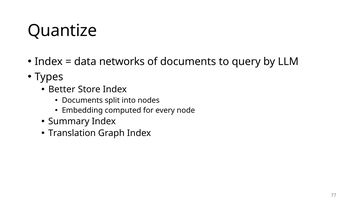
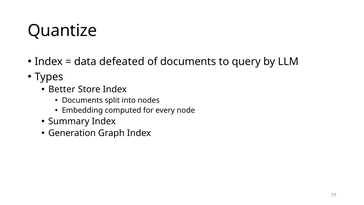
networks: networks -> defeated
Translation: Translation -> Generation
